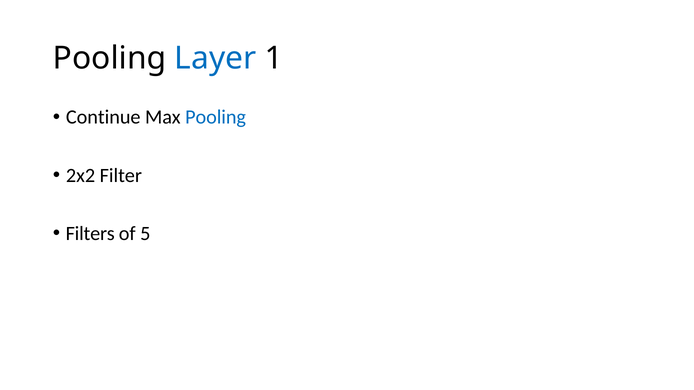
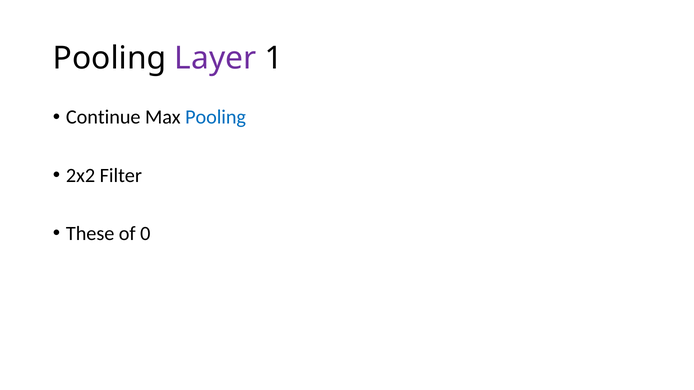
Layer colour: blue -> purple
Filters: Filters -> These
5: 5 -> 0
